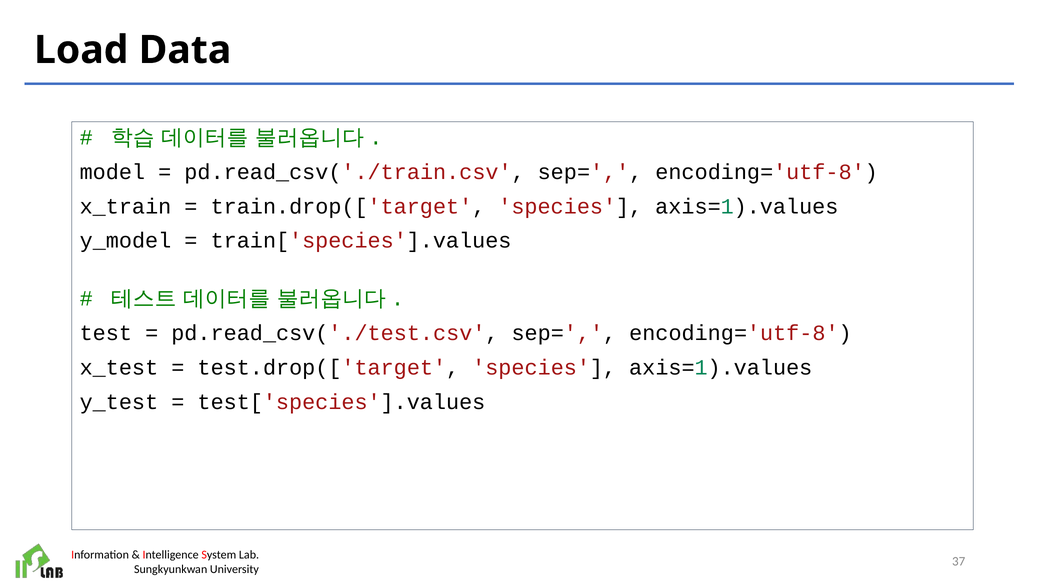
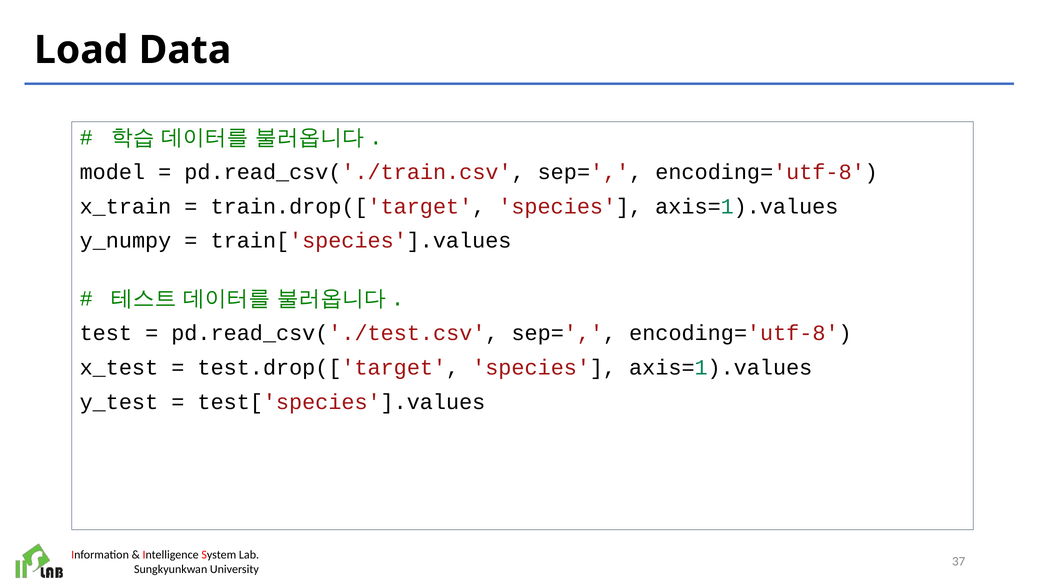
y_model: y_model -> y_numpy
